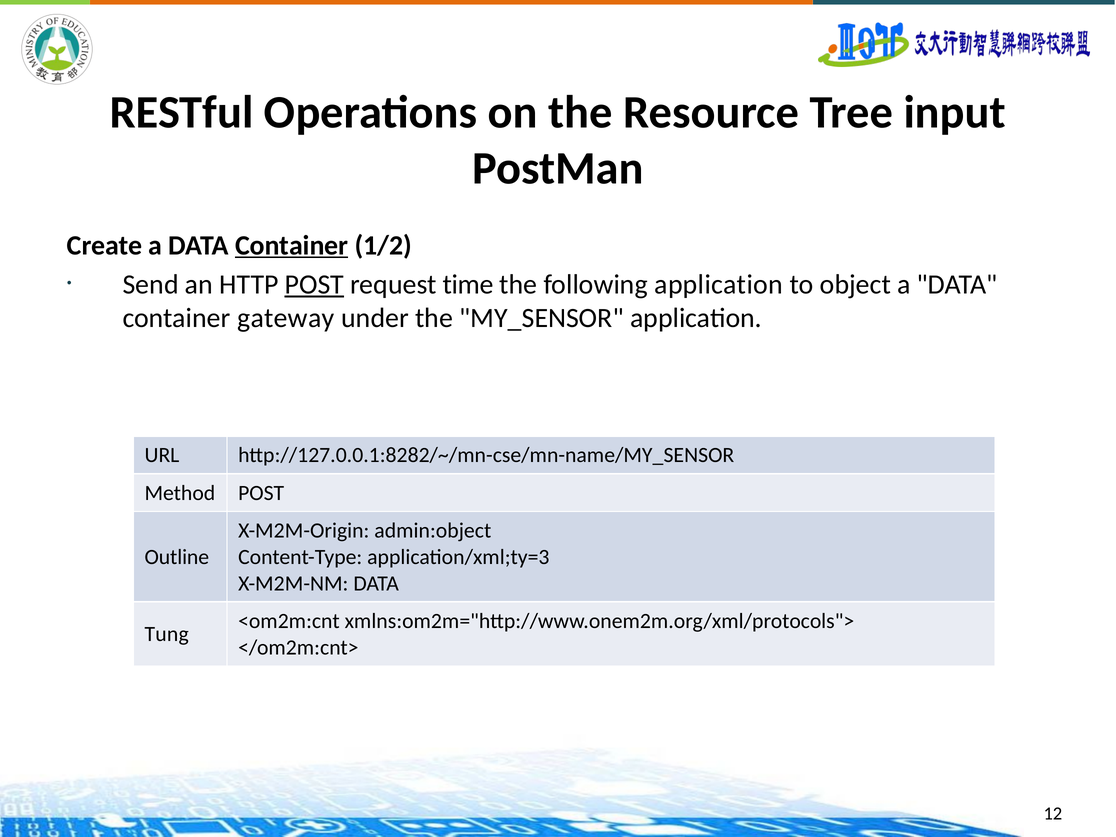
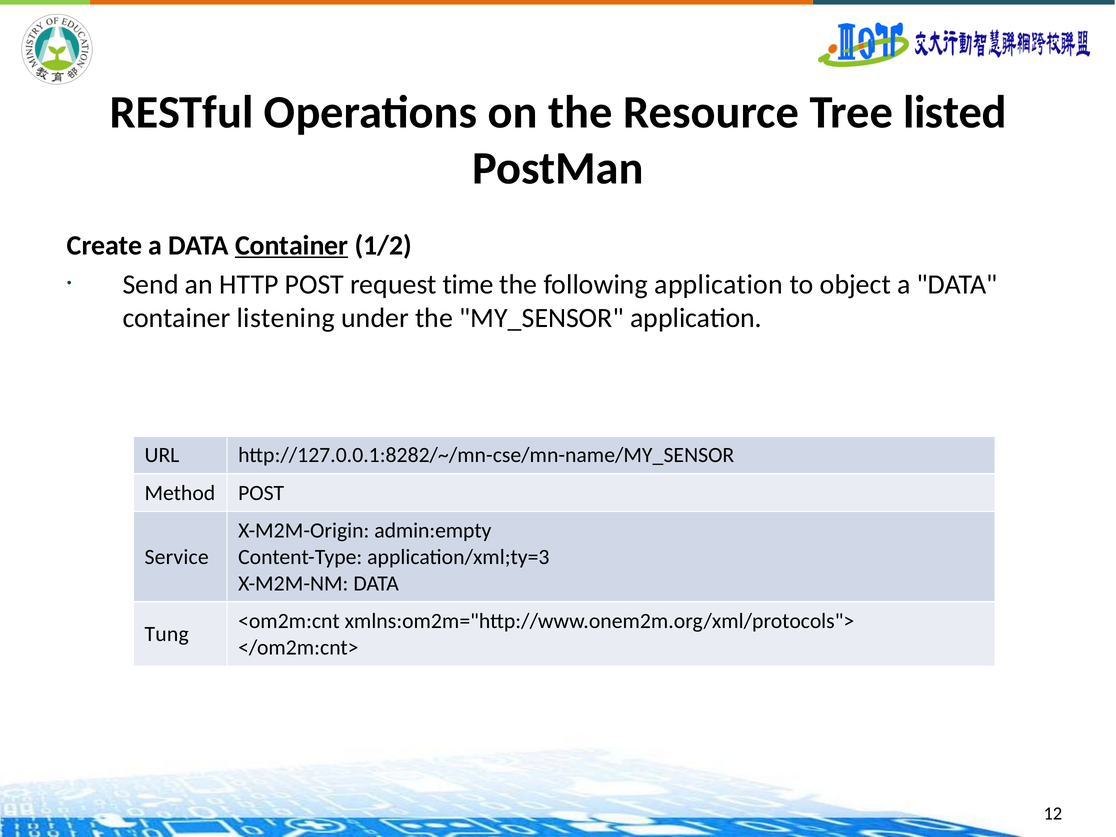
input: input -> listed
POST at (314, 284) underline: present -> none
gateway: gateway -> listening
admin:object: admin:object -> admin:empty
Outline: Outline -> Service
